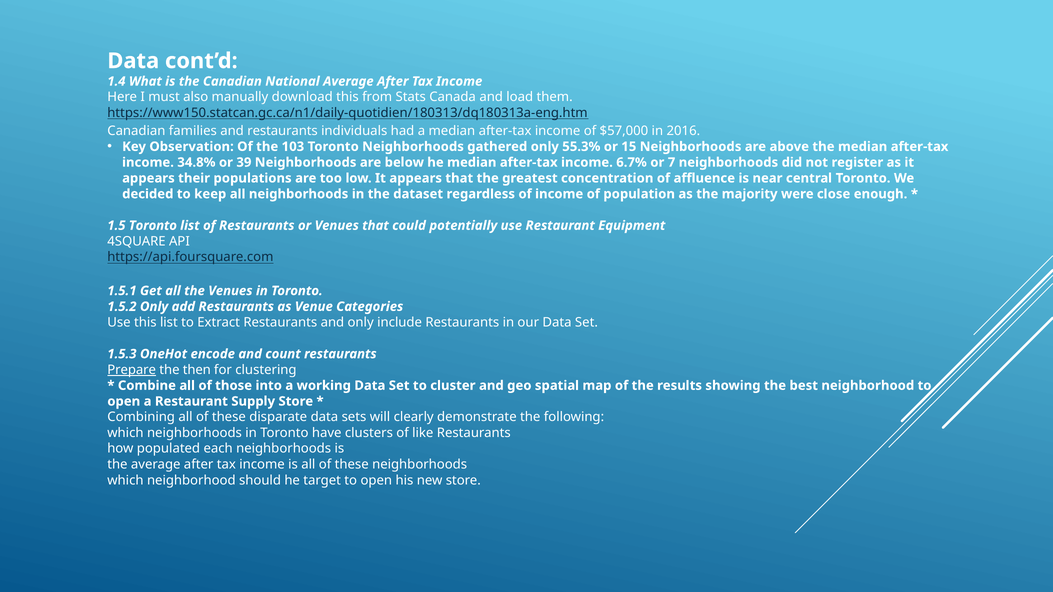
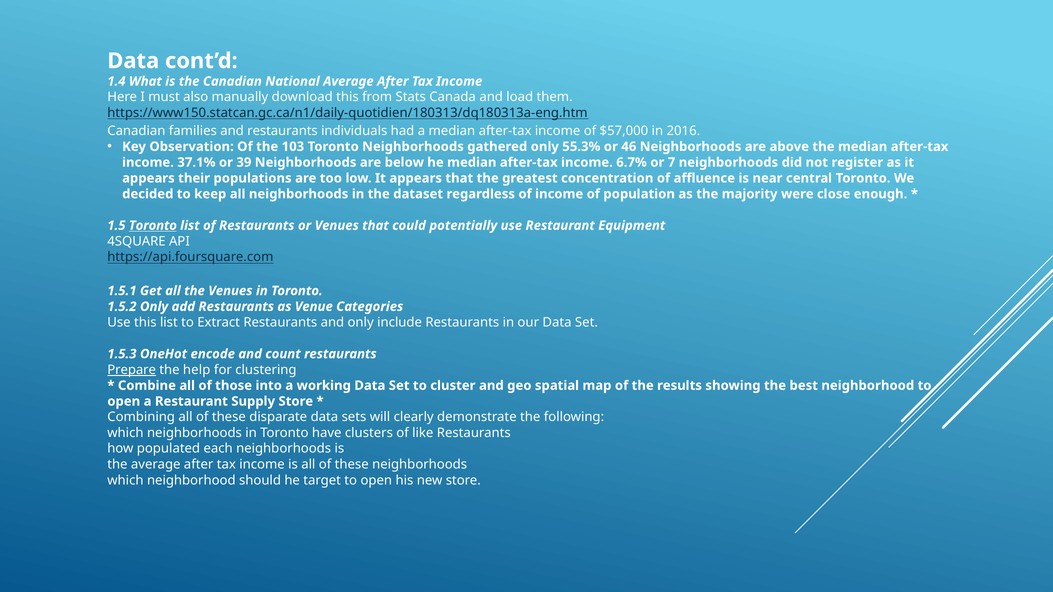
15: 15 -> 46
34.8%: 34.8% -> 37.1%
Toronto at (153, 226) underline: none -> present
then: then -> help
